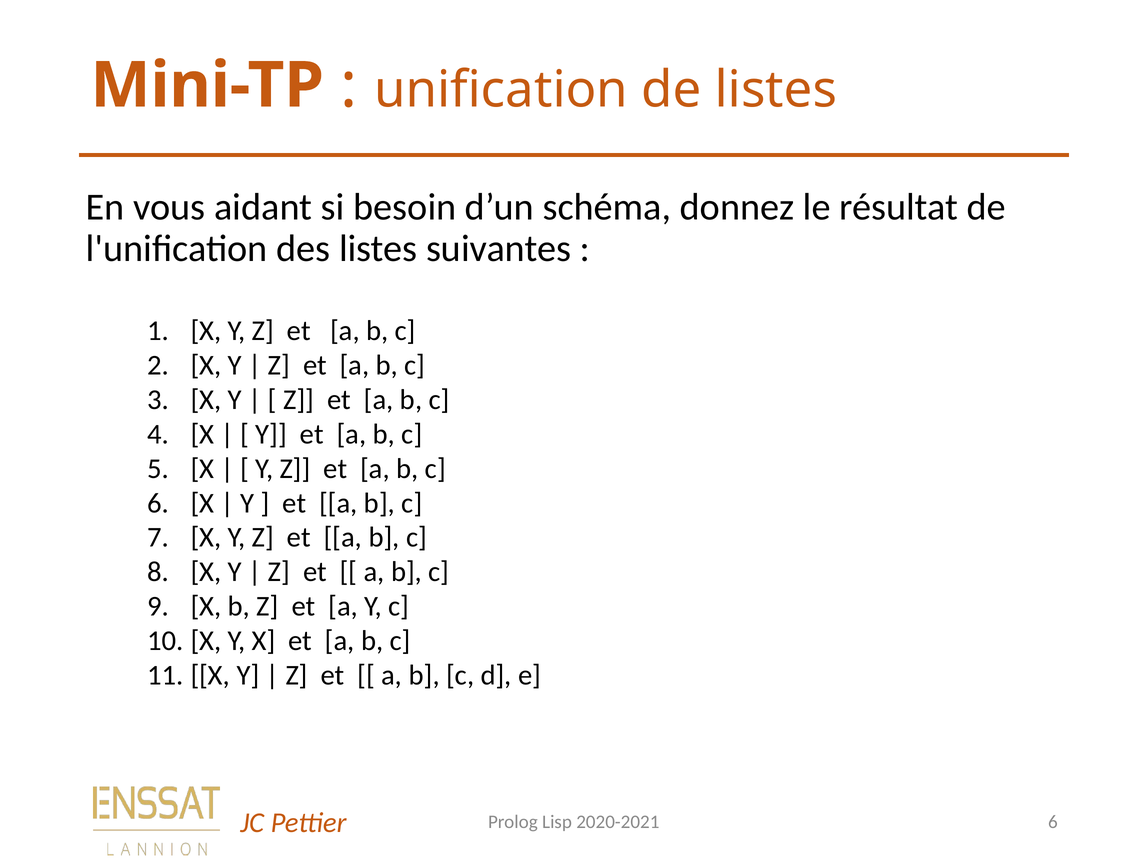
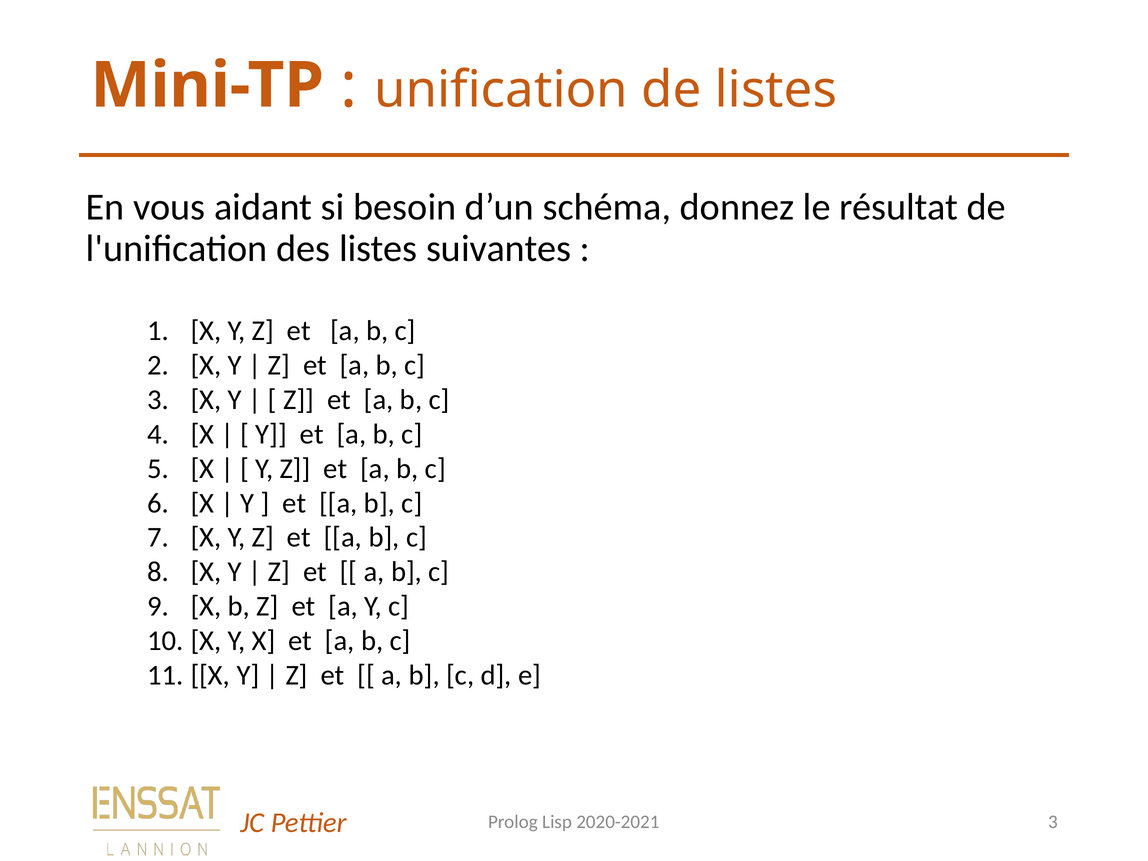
2020-2021 6: 6 -> 3
